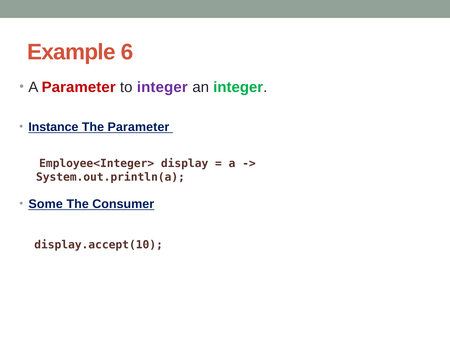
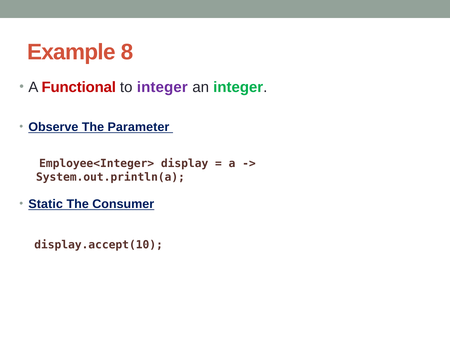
6: 6 -> 8
A Parameter: Parameter -> Functional
Instance: Instance -> Observe
Some: Some -> Static
